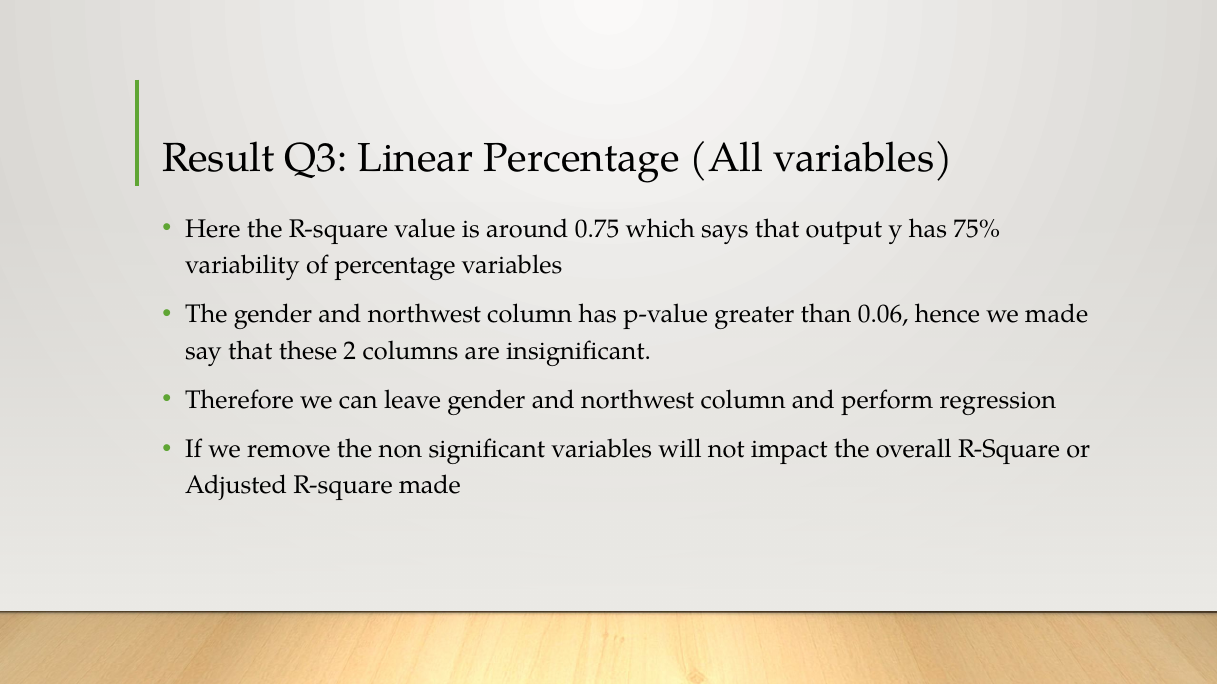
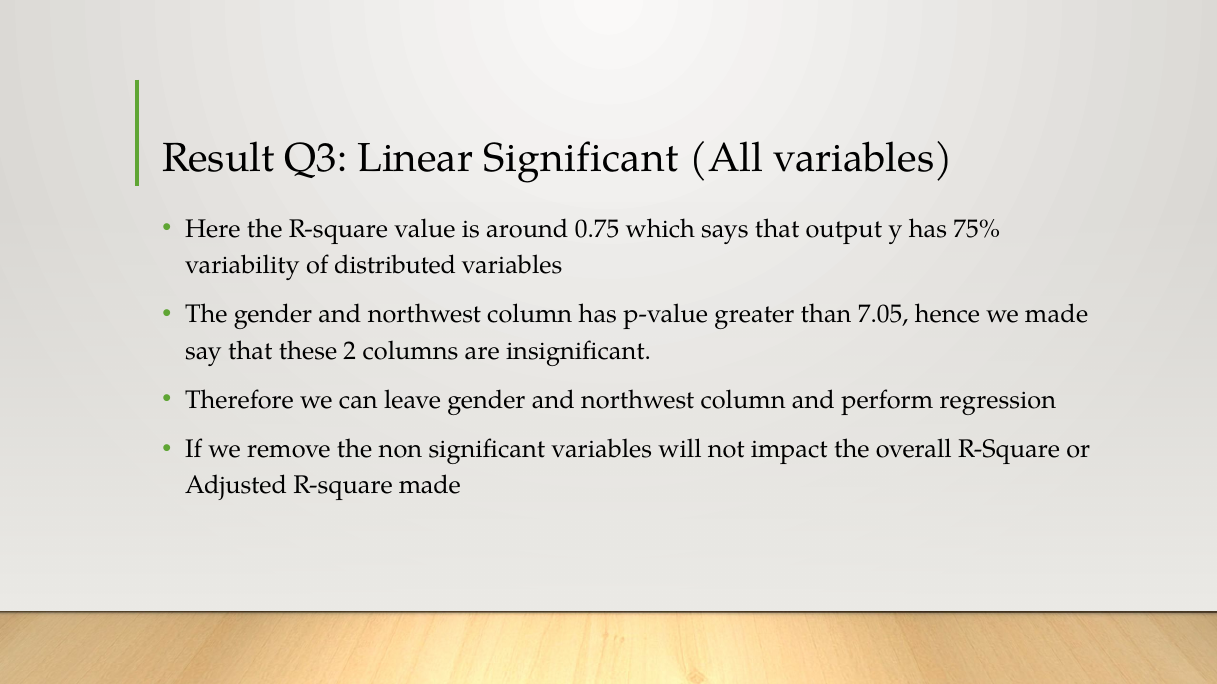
Linear Percentage: Percentage -> Significant
of percentage: percentage -> distributed
0.06: 0.06 -> 7.05
